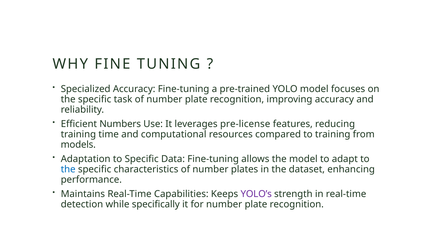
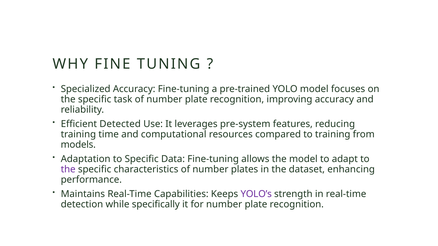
Numbers: Numbers -> Detected
pre-license: pre-license -> pre-system
the at (68, 170) colour: blue -> purple
